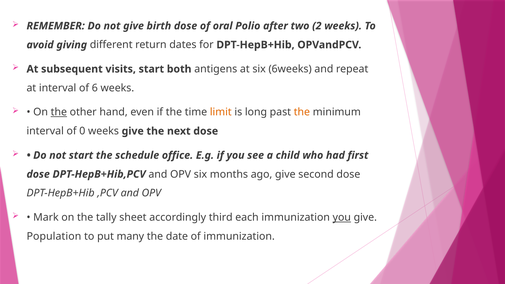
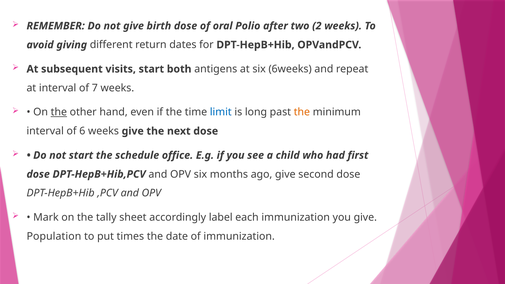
6: 6 -> 7
limit colour: orange -> blue
0: 0 -> 6
third: third -> label
you at (342, 217) underline: present -> none
many: many -> times
